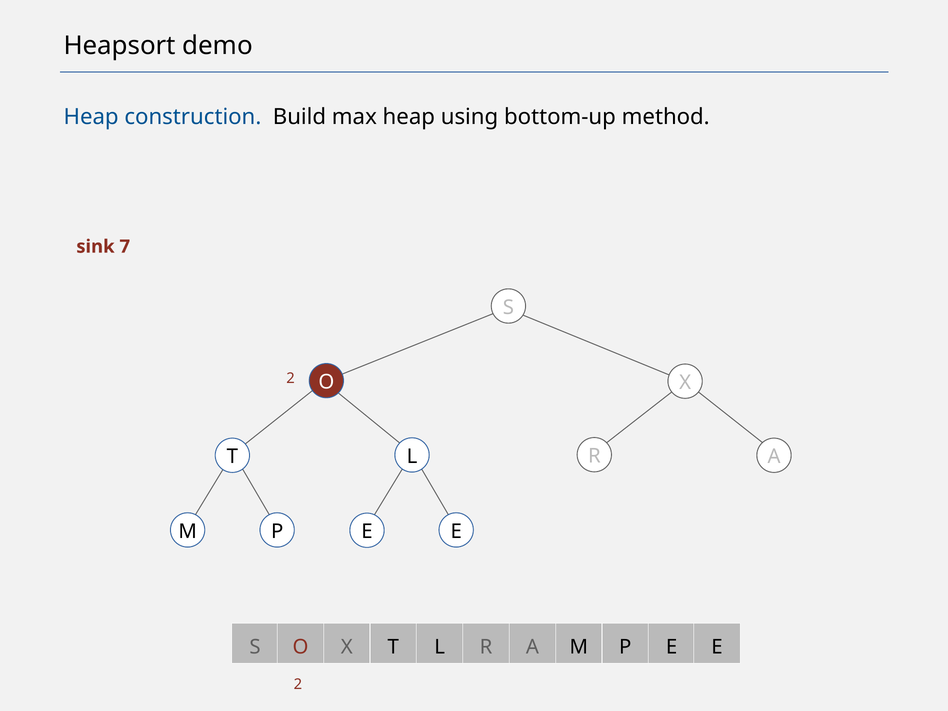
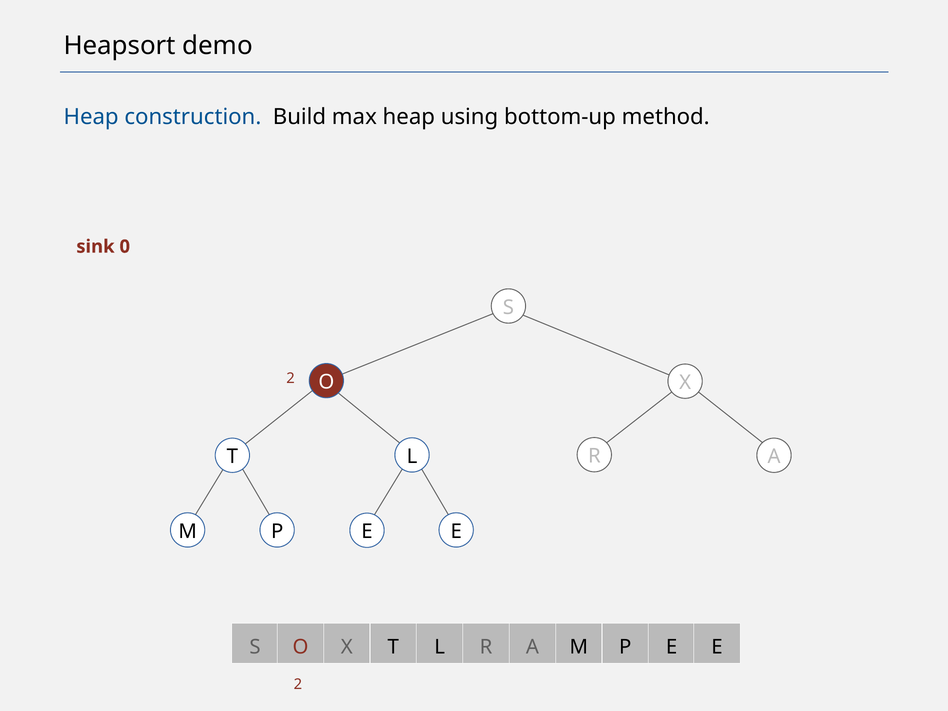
7: 7 -> 0
